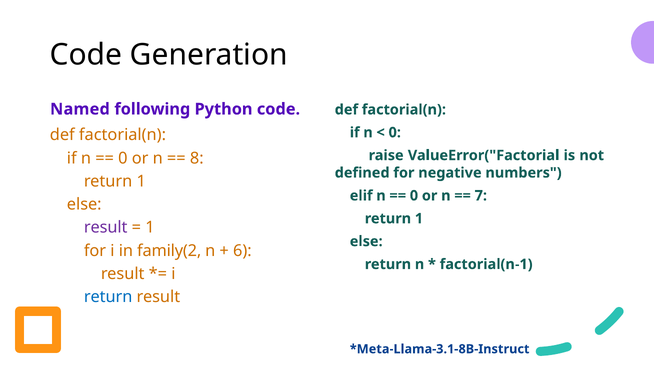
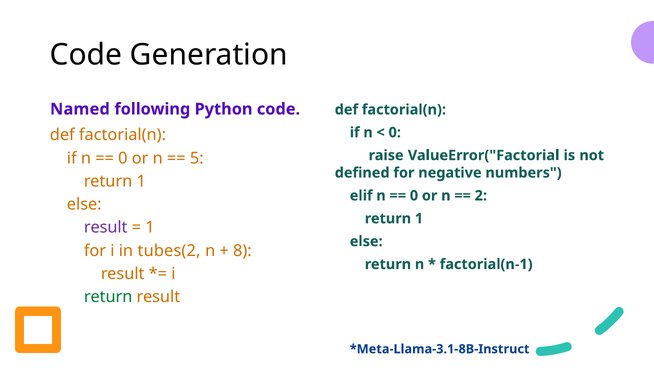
8: 8 -> 5
7: 7 -> 2
family(2: family(2 -> tubes(2
6: 6 -> 8
return at (108, 297) colour: blue -> green
